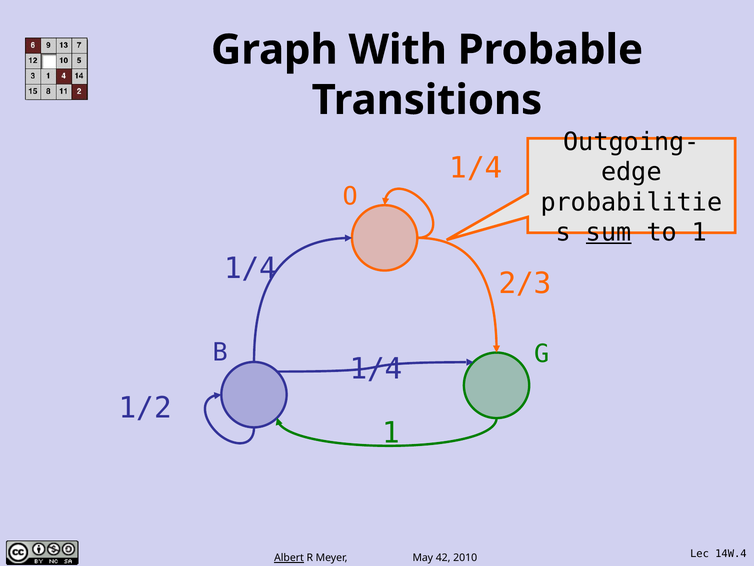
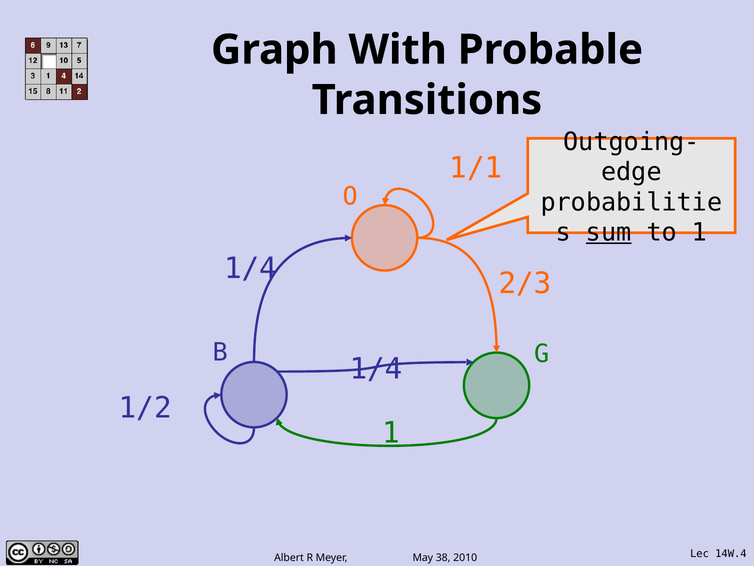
1/4 at (476, 168): 1/4 -> 1/1
Albert underline: present -> none
42: 42 -> 38
